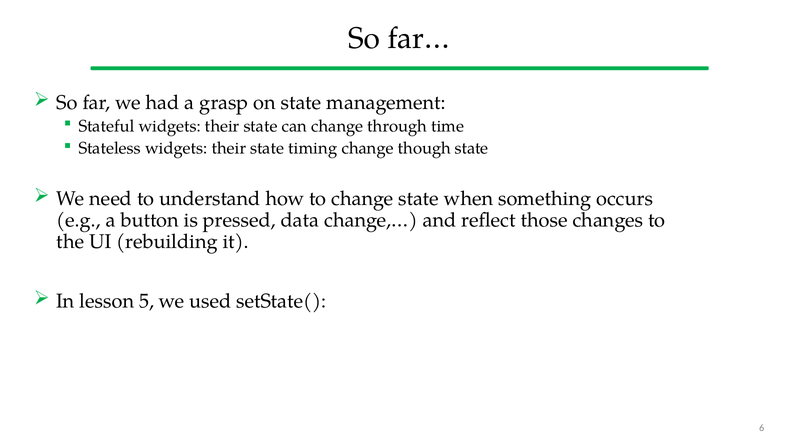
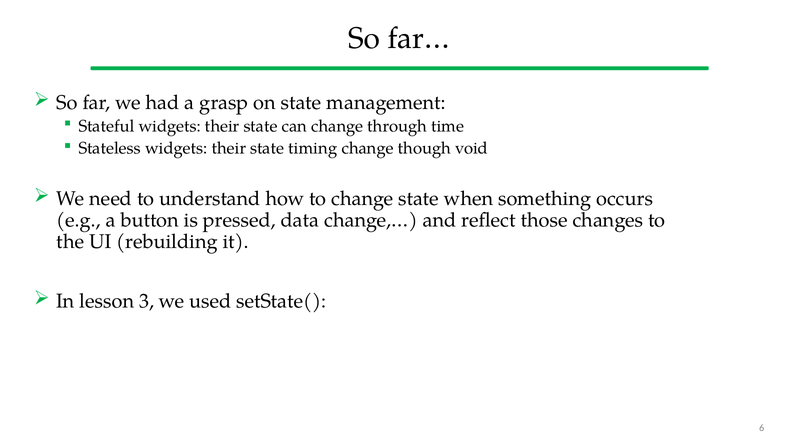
though state: state -> void
5: 5 -> 3
